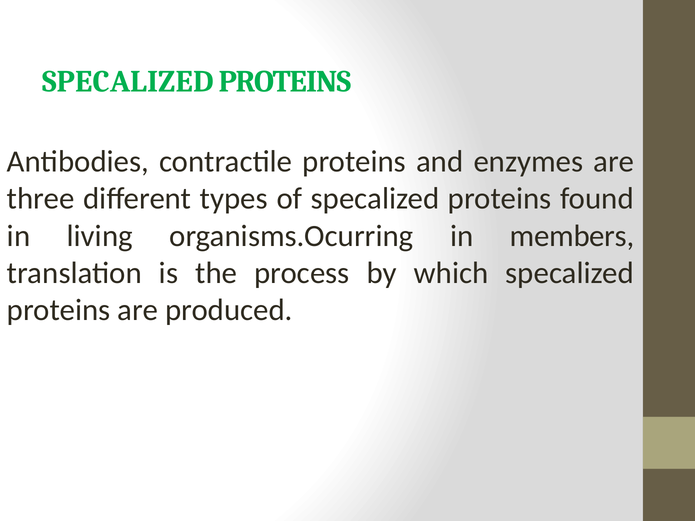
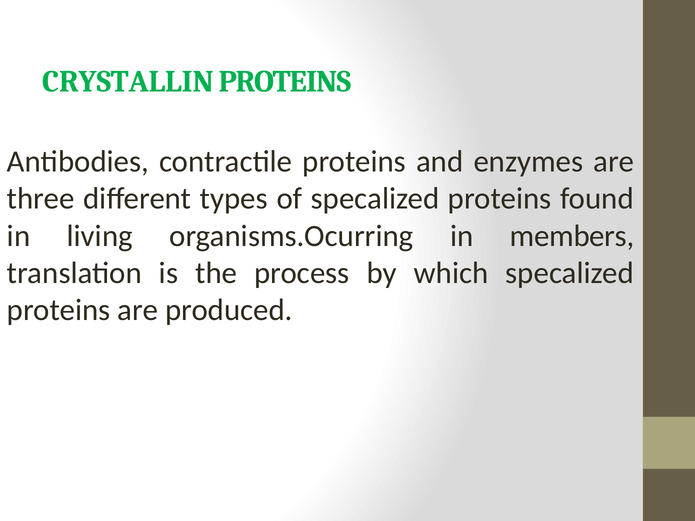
SPECALIZED at (128, 81): SPECALIZED -> CRYSTALLIN
